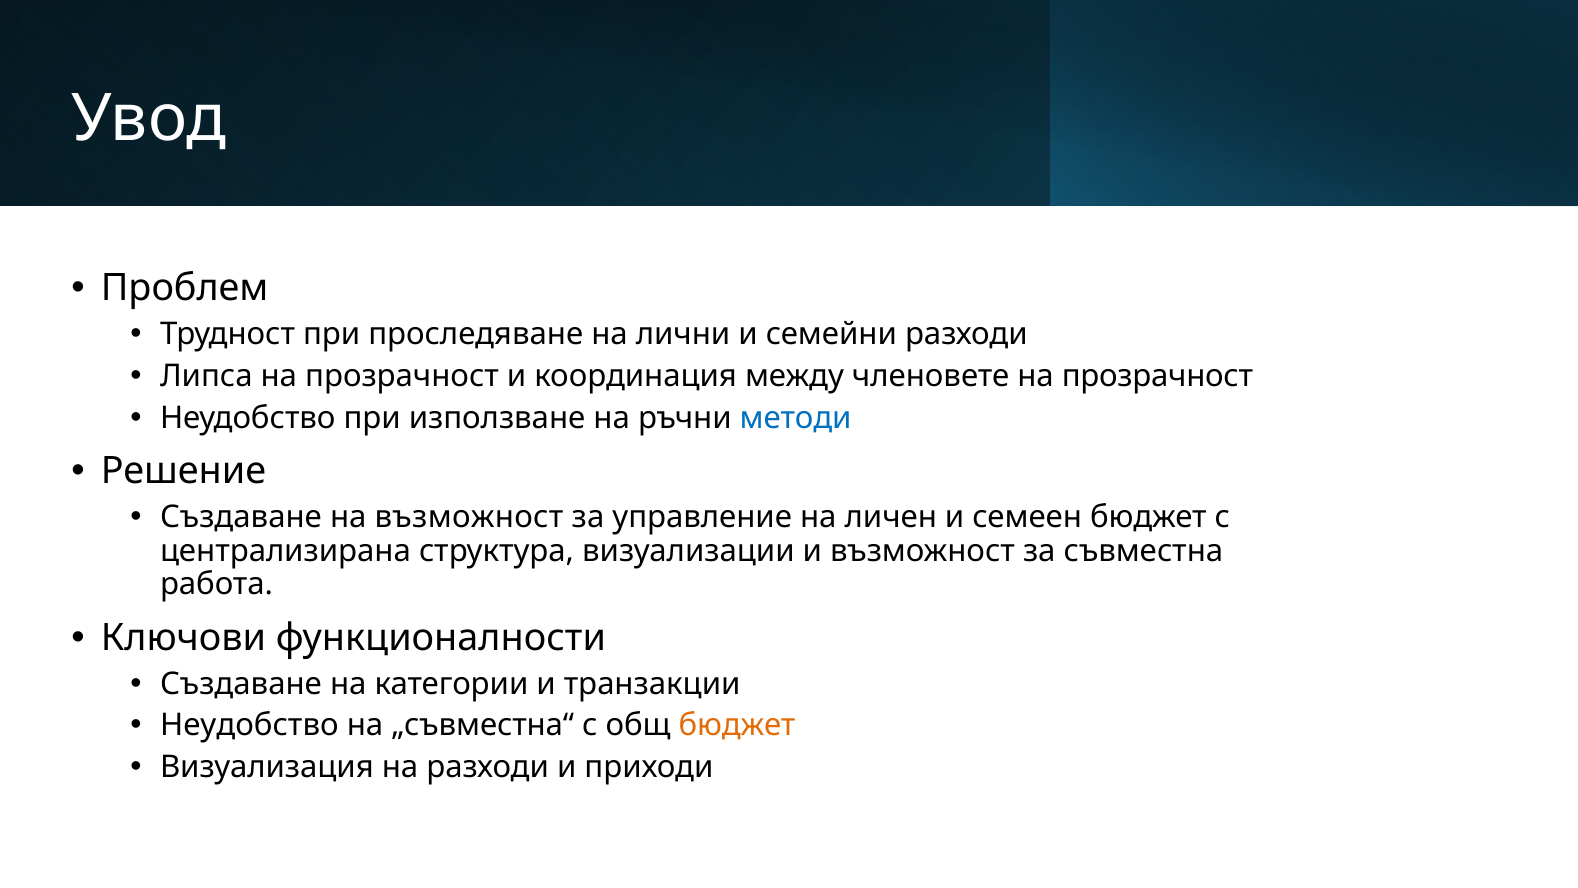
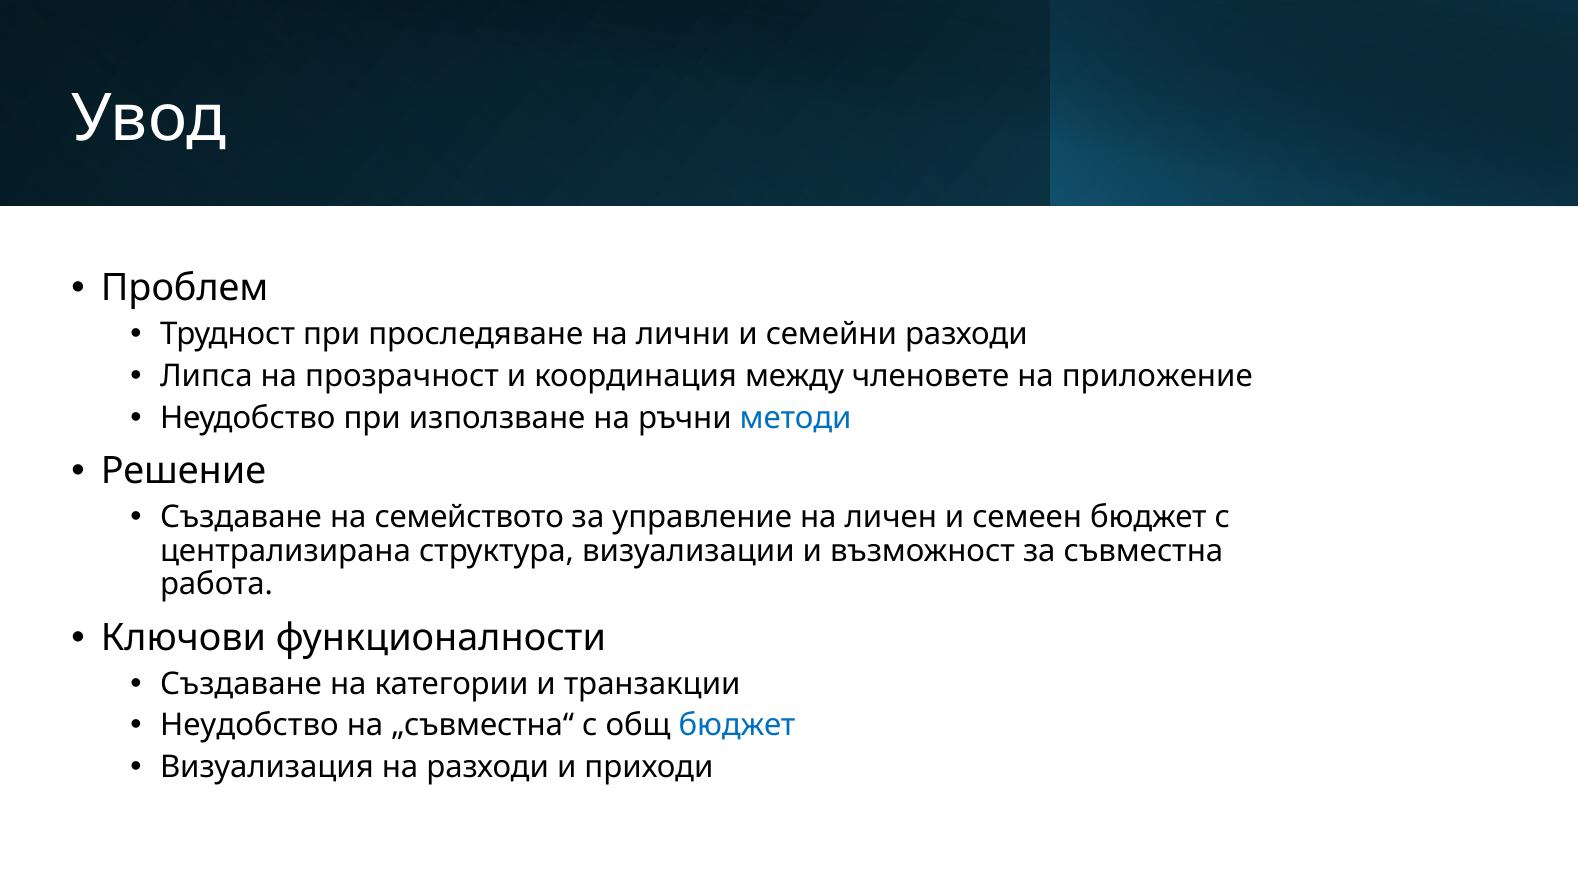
членовете на прозрачност: прозрачност -> приложение
на възможност: възможност -> семейството
бюджет at (737, 725) colour: orange -> blue
